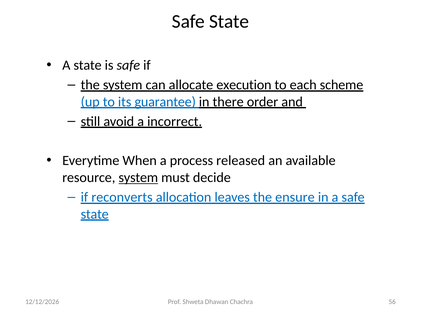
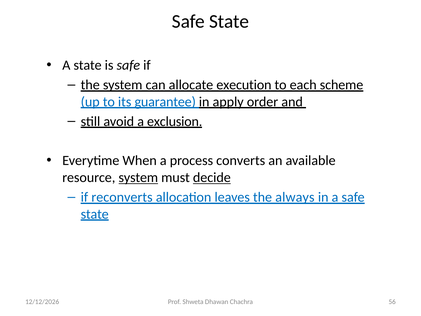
there: there -> apply
incorrect: incorrect -> exclusion
released: released -> converts
decide underline: none -> present
ensure: ensure -> always
